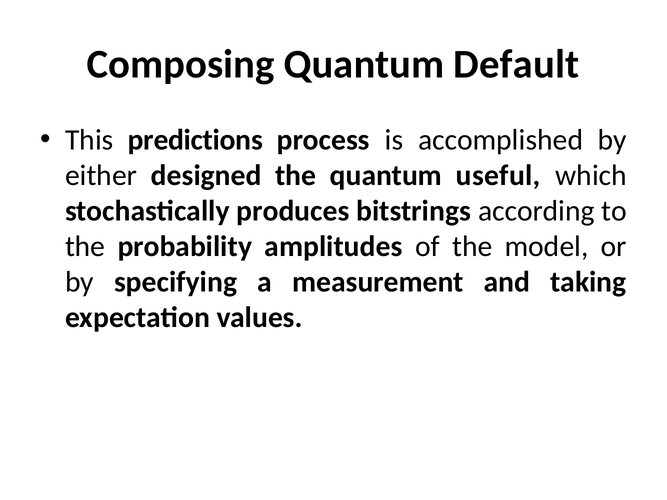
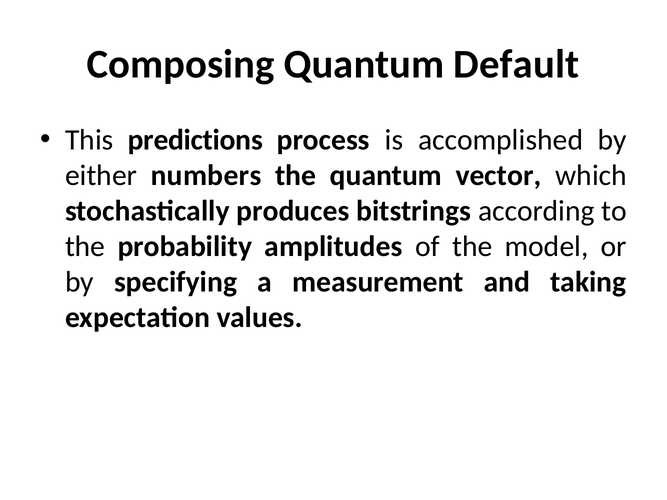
designed: designed -> numbers
useful: useful -> vector
